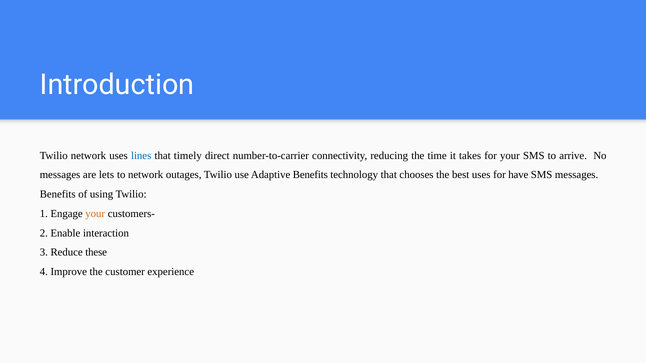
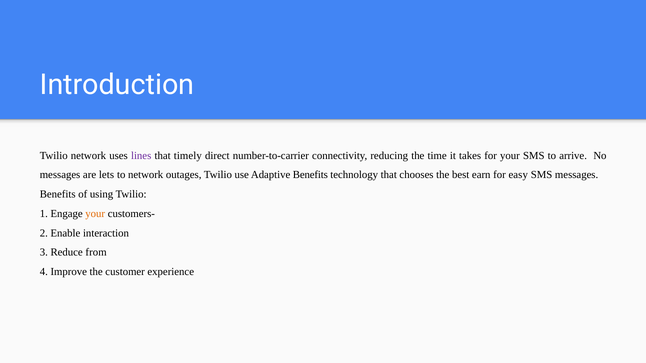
lines colour: blue -> purple
best uses: uses -> earn
have: have -> easy
these: these -> from
